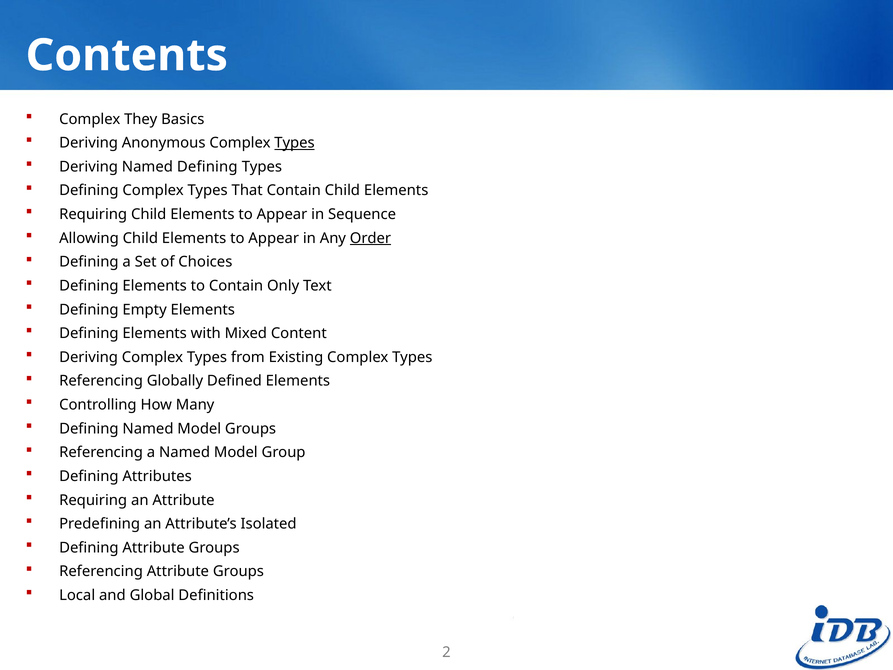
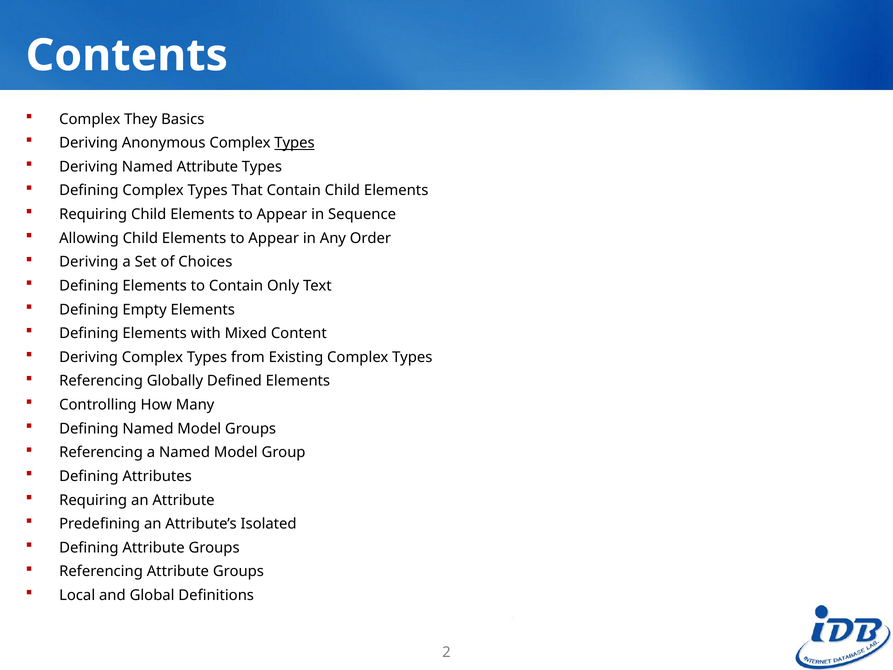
Named Defining: Defining -> Attribute
Order underline: present -> none
Defining at (89, 262): Defining -> Deriving
